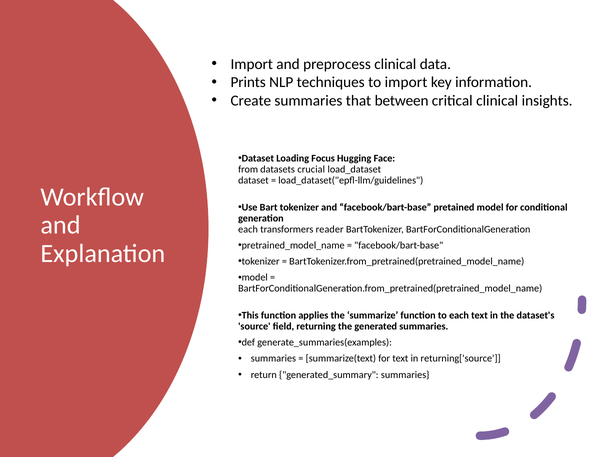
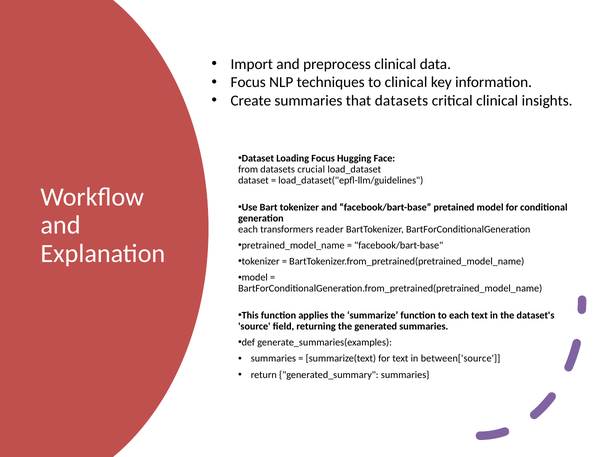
Prints at (248, 82): Prints -> Focus
to import: import -> clinical
that between: between -> datasets
returning['source: returning['source -> between['source
